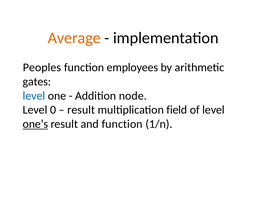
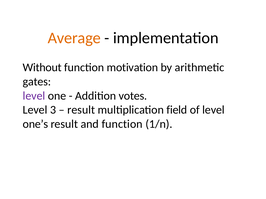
Peoples: Peoples -> Without
employees: employees -> motivation
level at (34, 96) colour: blue -> purple
node: node -> votes
0: 0 -> 3
one’s underline: present -> none
